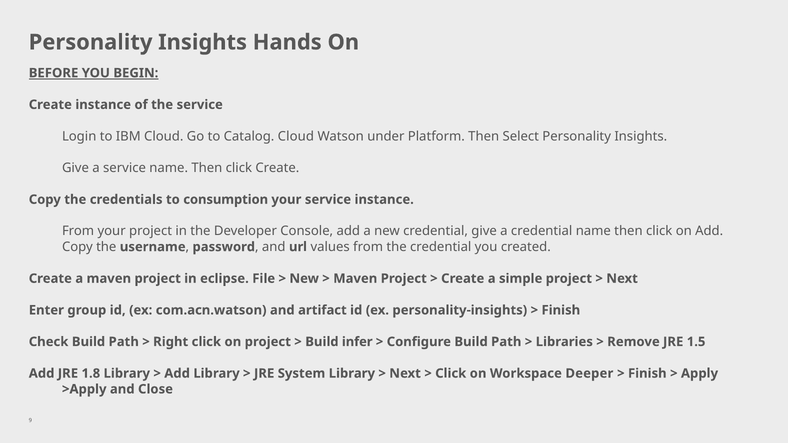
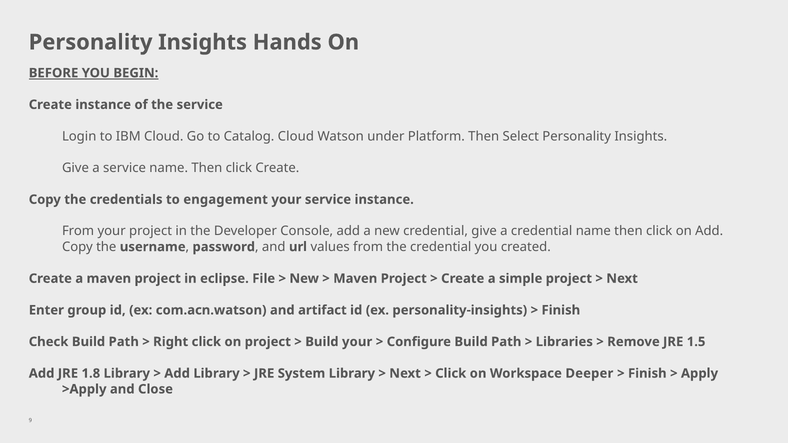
consumption: consumption -> engagement
Build infer: infer -> your
